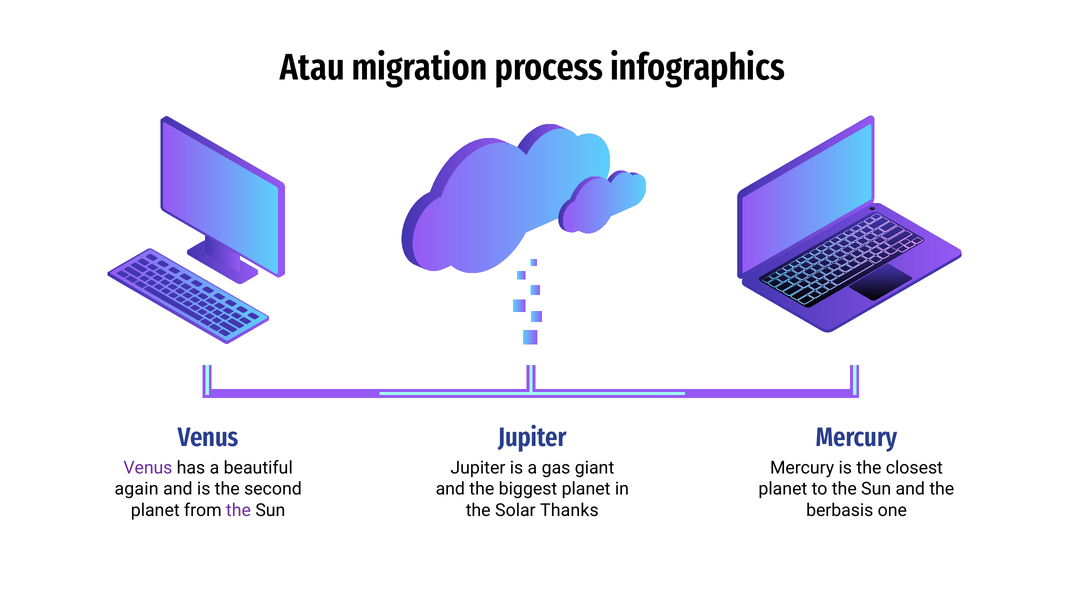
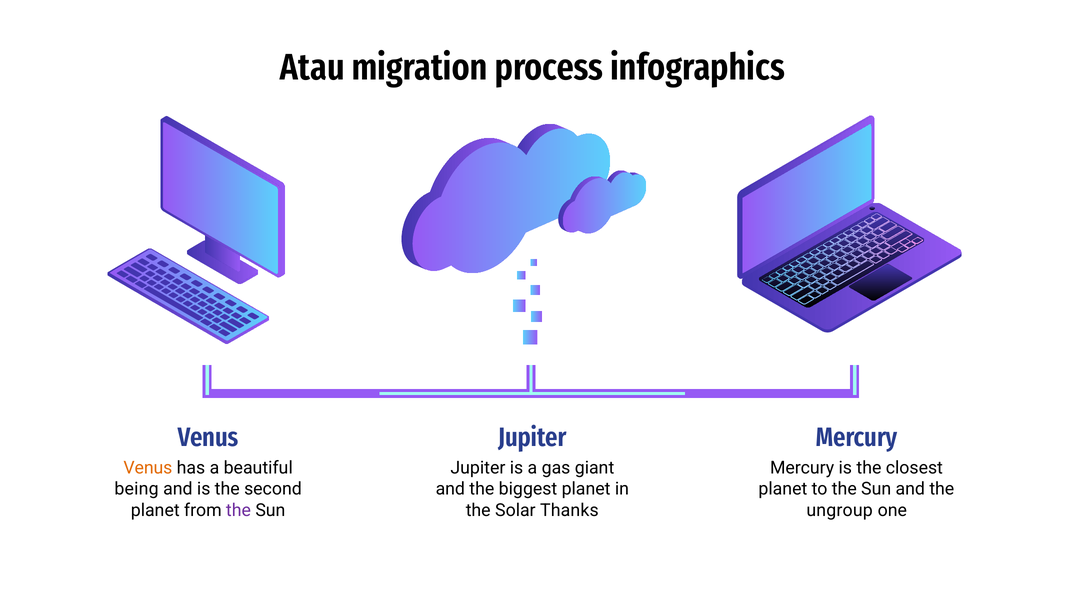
Venus at (148, 468) colour: purple -> orange
again: again -> being
berbasis: berbasis -> ungroup
